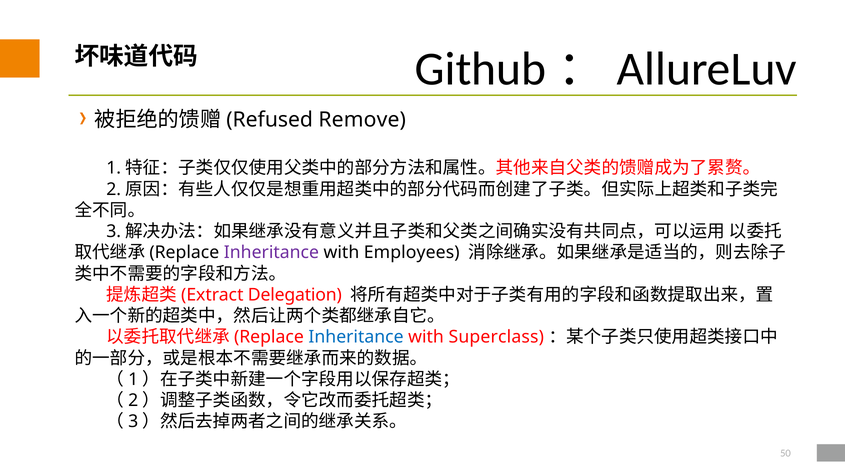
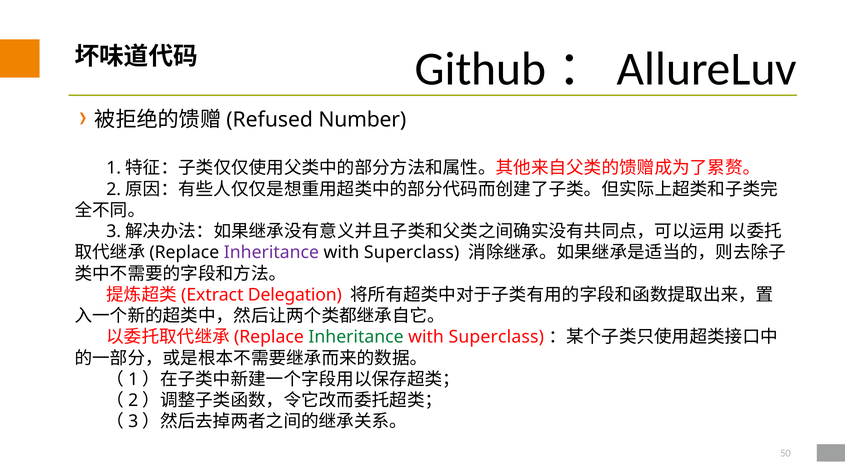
Remove: Remove -> Number
Employees at (412, 253): Employees -> Superclass
Inheritance at (356, 337) colour: blue -> green
